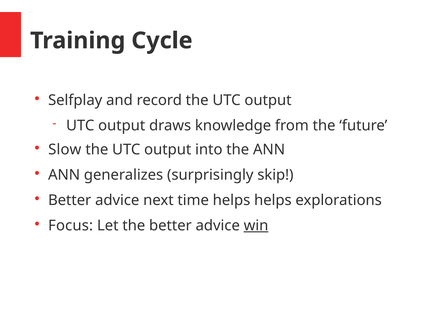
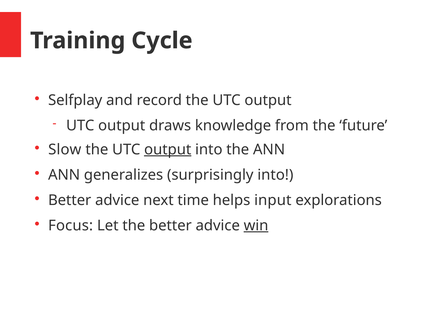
output at (168, 149) underline: none -> present
surprisingly skip: skip -> into
helps helps: helps -> input
